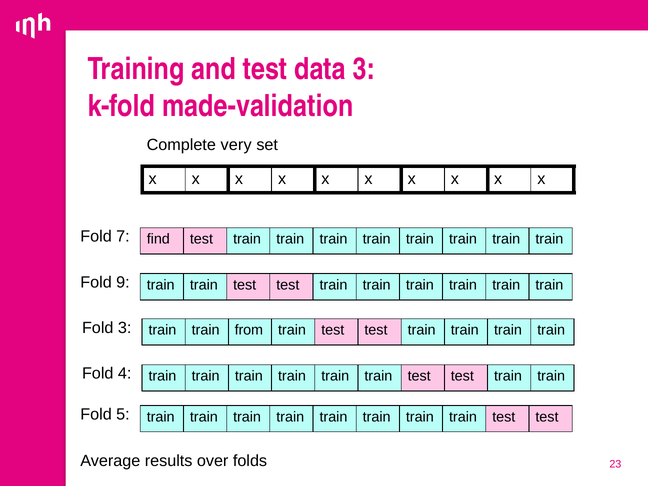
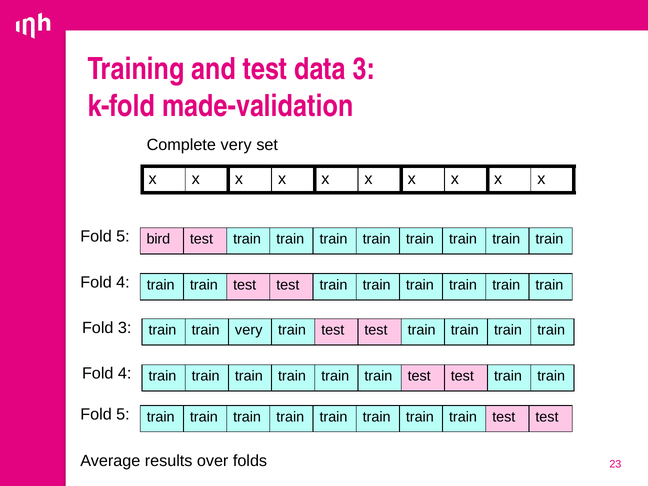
7 at (123, 237): 7 -> 5
find: find -> bird
9 at (123, 283): 9 -> 4
train from: from -> very
